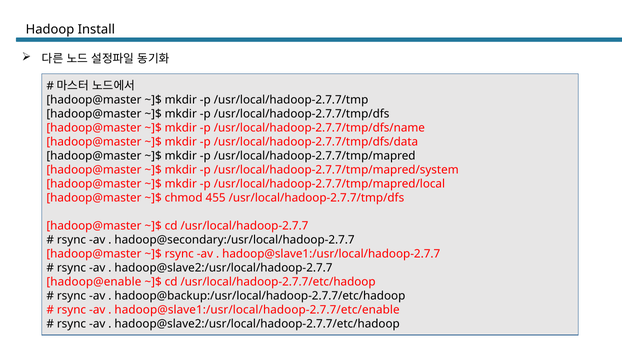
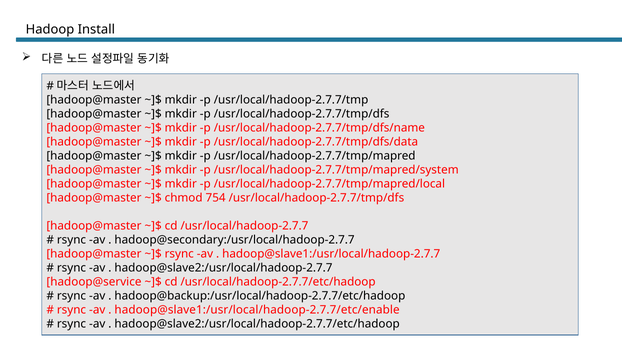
455: 455 -> 754
hadoop@enable: hadoop@enable -> hadoop@service
